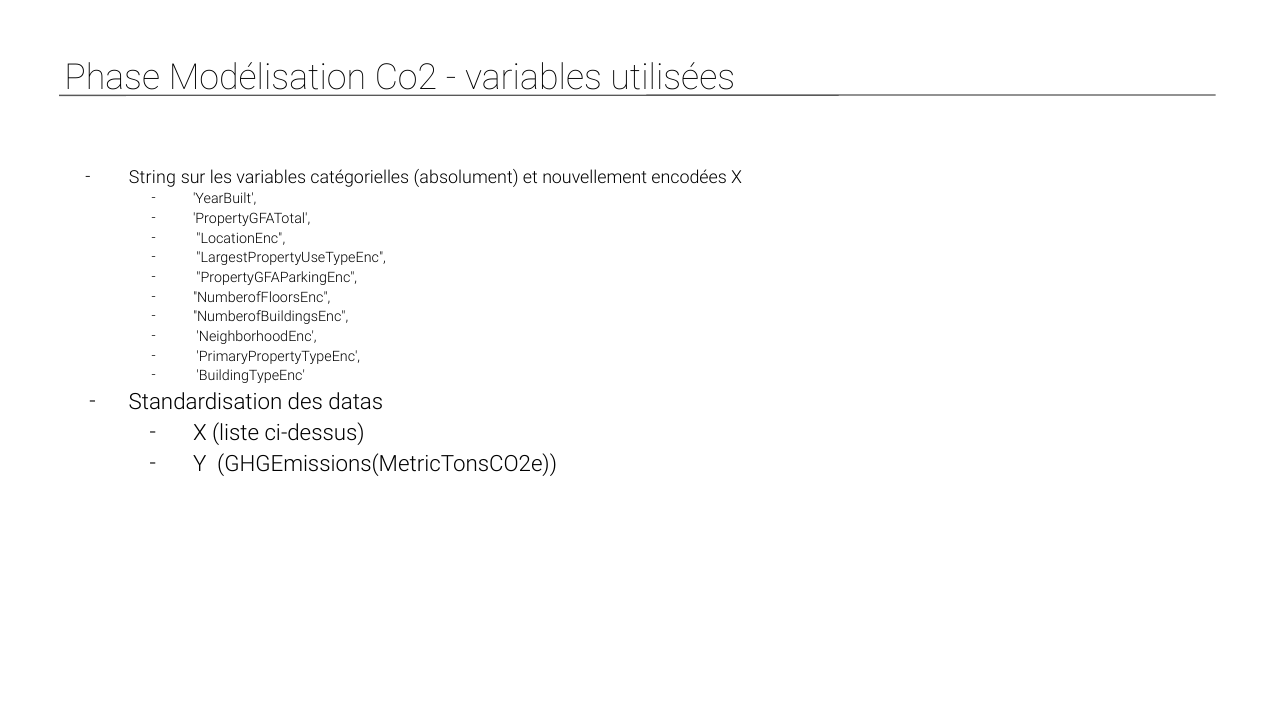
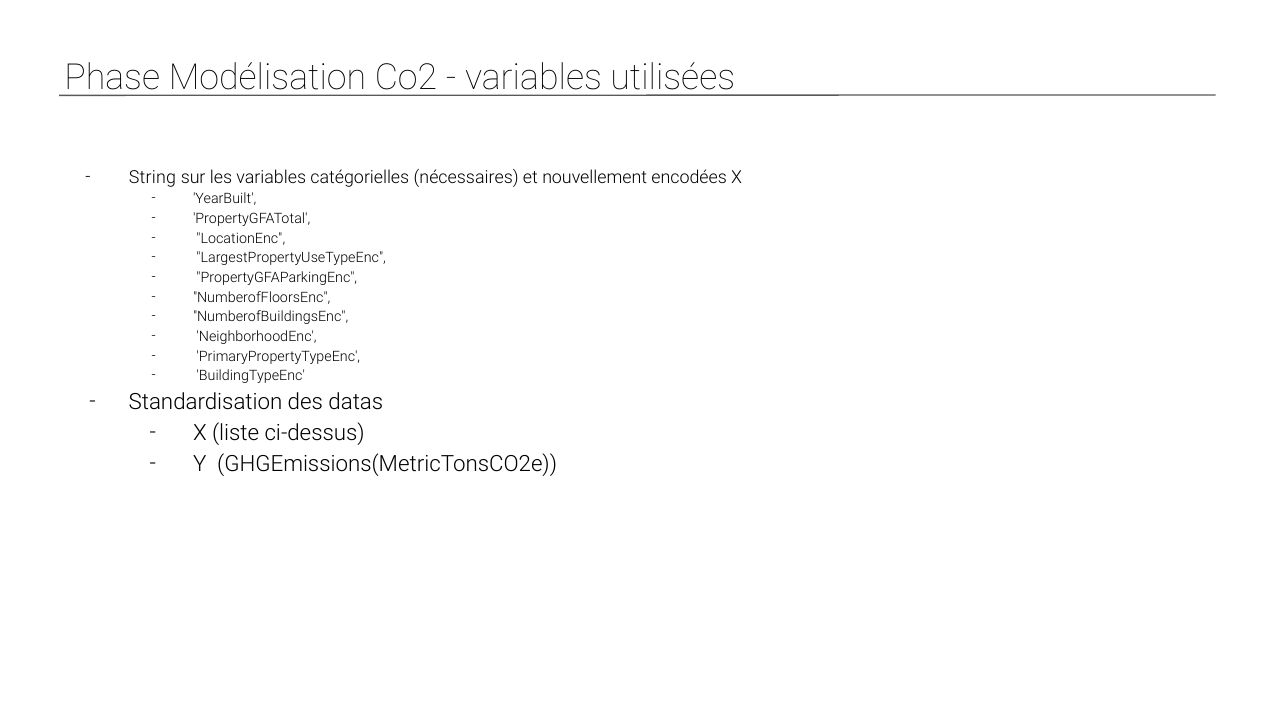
absolument: absolument -> nécessaires
